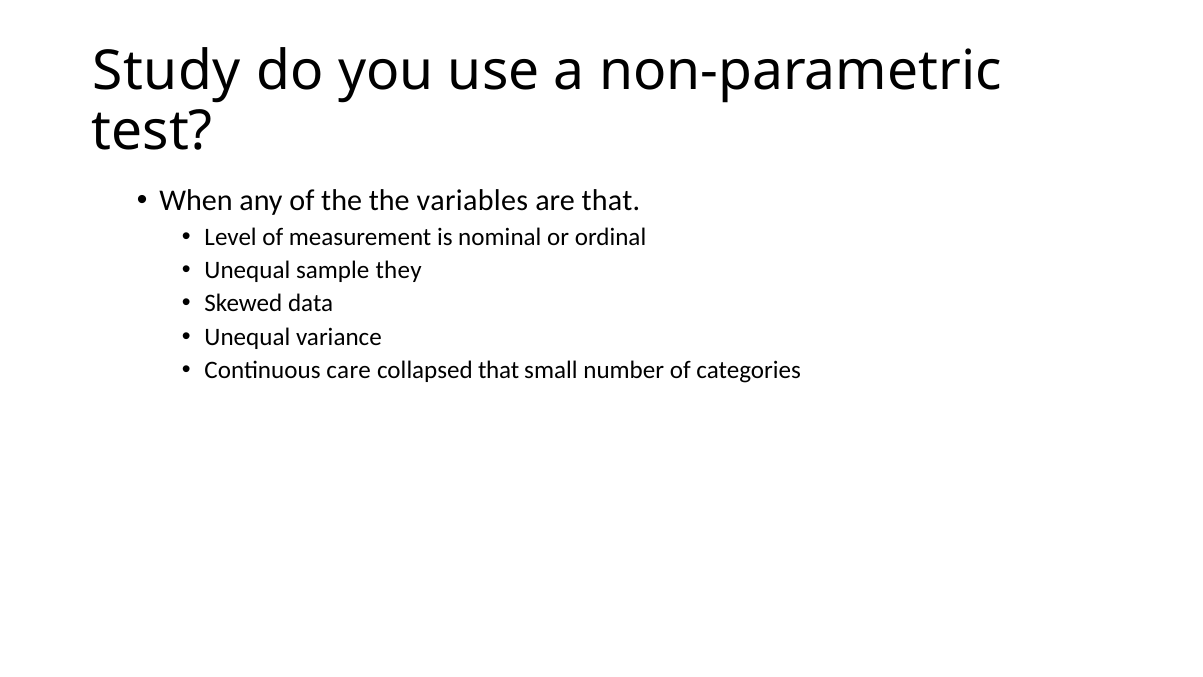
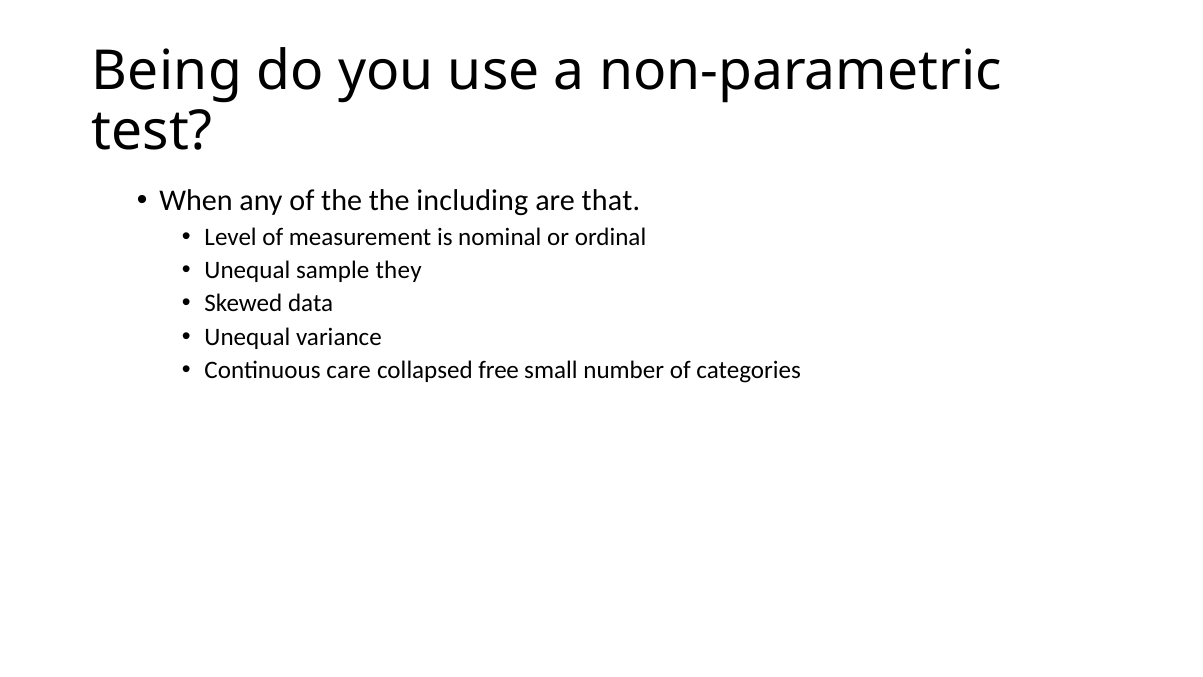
Study: Study -> Being
variables: variables -> including
collapsed that: that -> free
